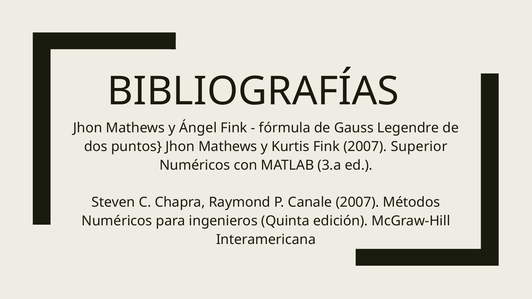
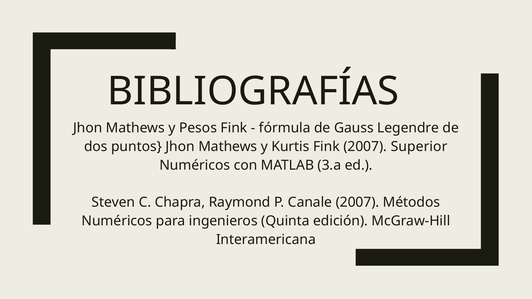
Ángel: Ángel -> Pesos
